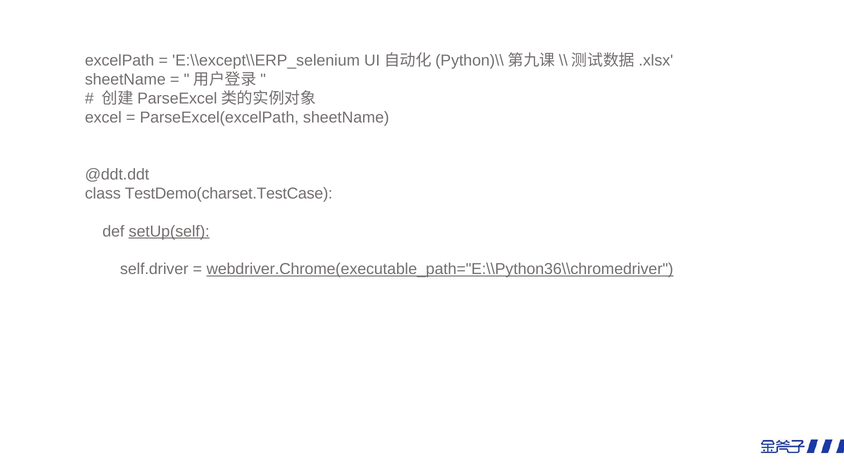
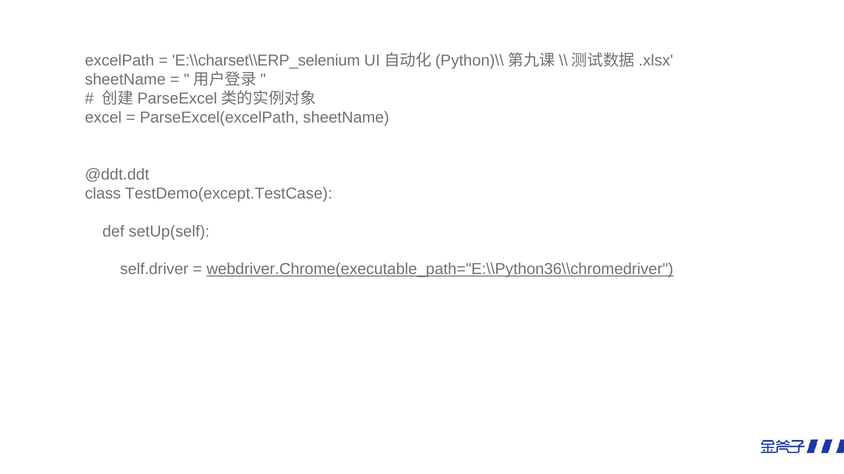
E:\\except\\ERP_selenium: E:\\except\\ERP_selenium -> E:\\charset\\ERP_selenium
TestDemo(charset.TestCase: TestDemo(charset.TestCase -> TestDemo(except.TestCase
setUp(self underline: present -> none
